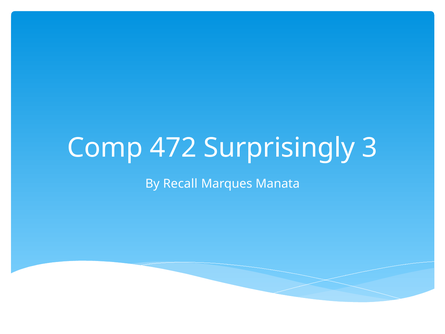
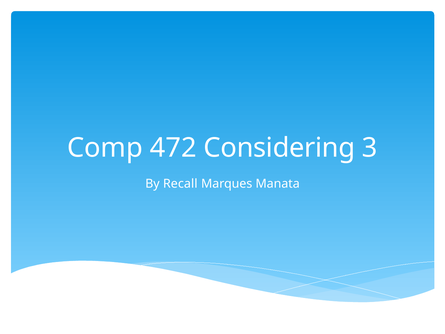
Surprisingly: Surprisingly -> Considering
